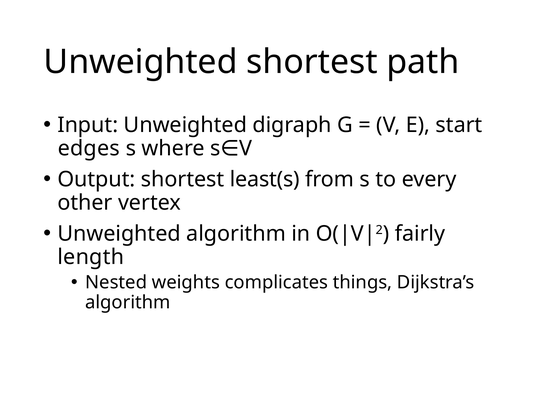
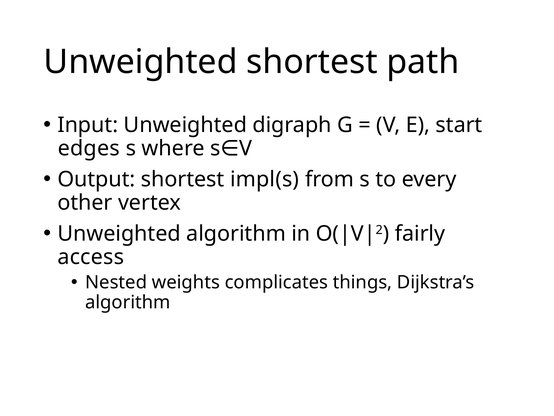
least(s: least(s -> impl(s
length: length -> access
